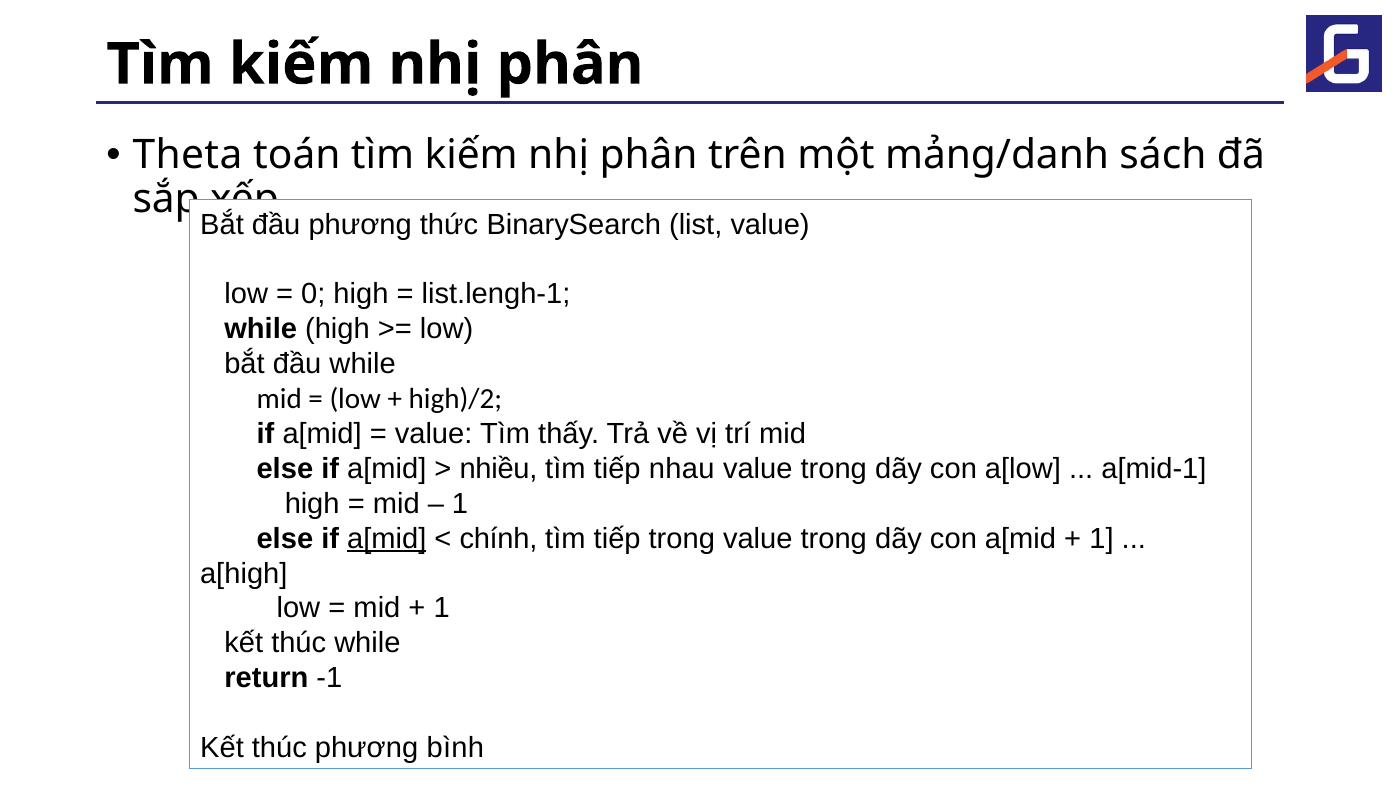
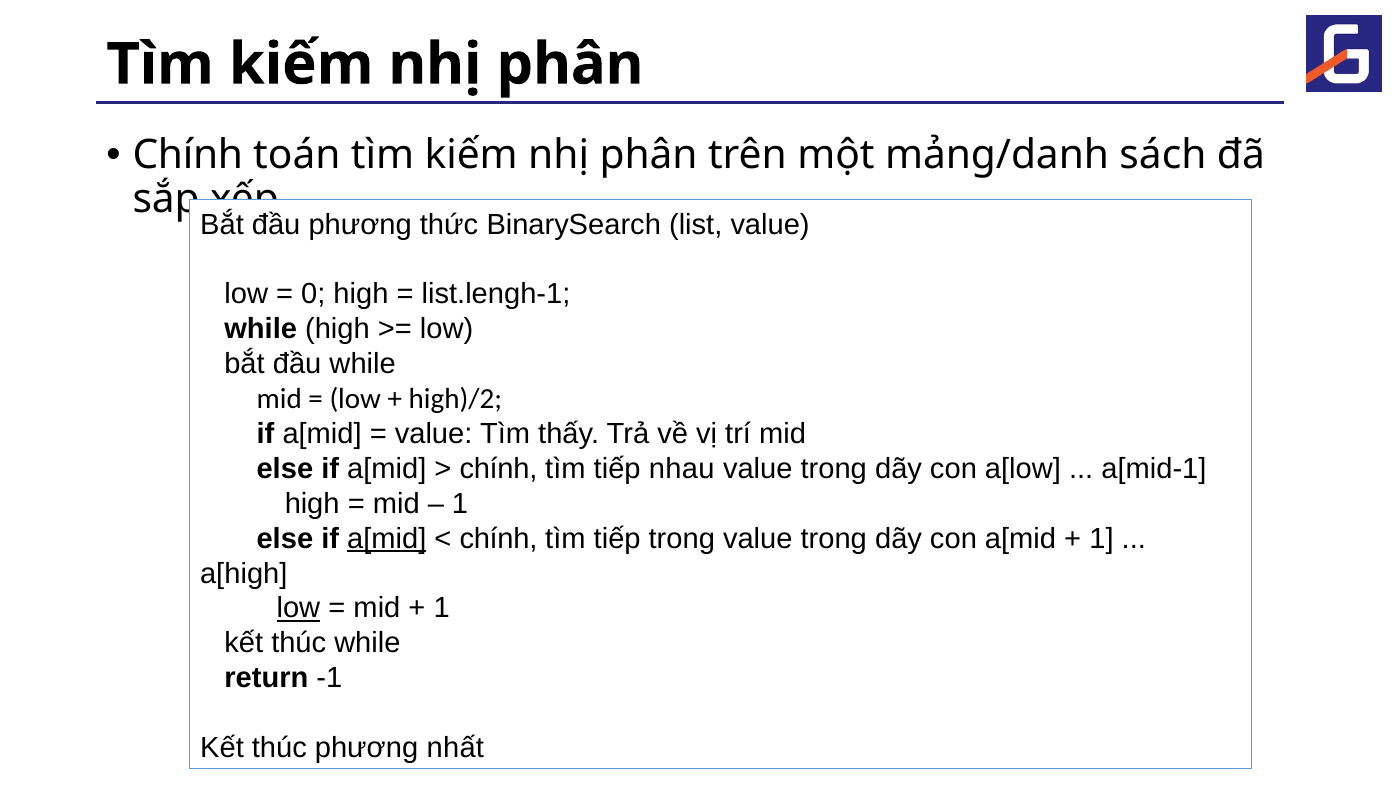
Theta at (187, 155): Theta -> Chính
nhiều at (498, 469): nhiều -> chính
low at (298, 608) underline: none -> present
bình: bình -> nhất
